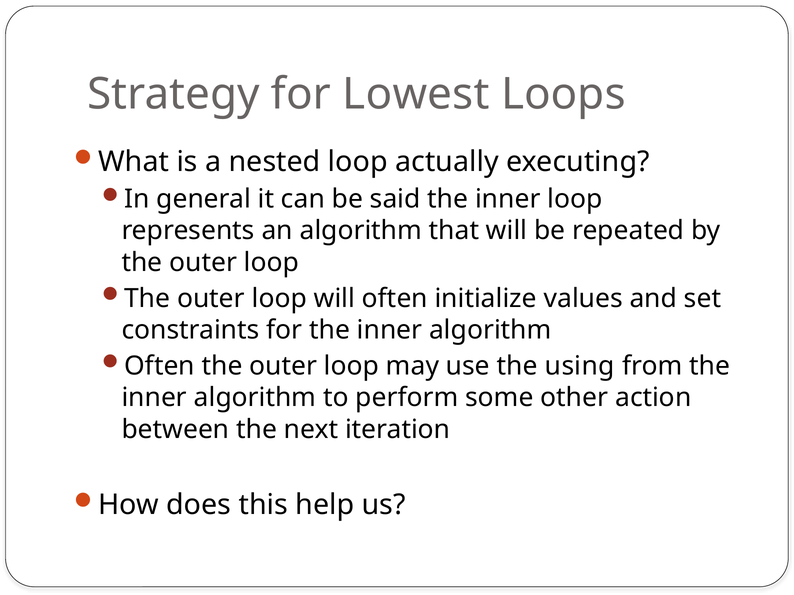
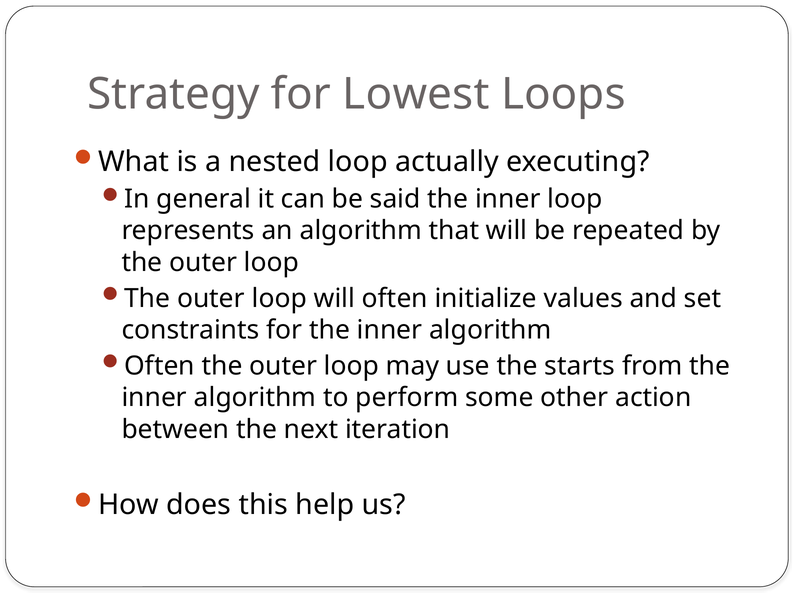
using: using -> starts
